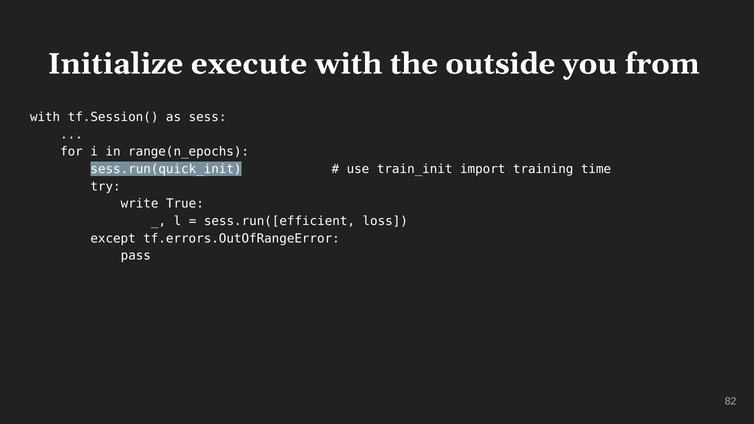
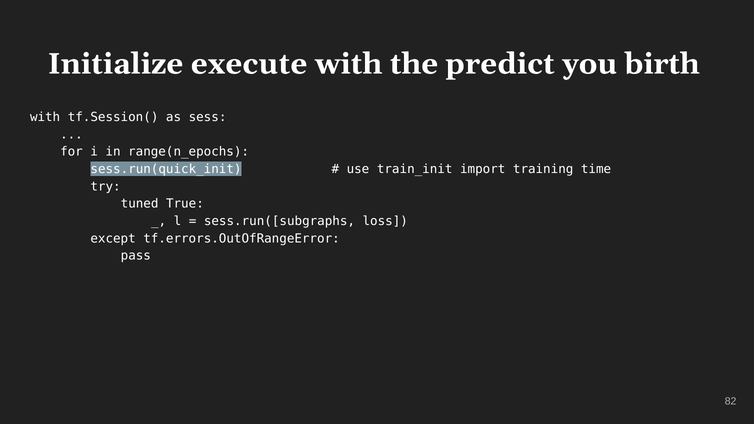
outside: outside -> predict
from: from -> birth
write: write -> tuned
sess.run([efficient: sess.run([efficient -> sess.run([subgraphs
